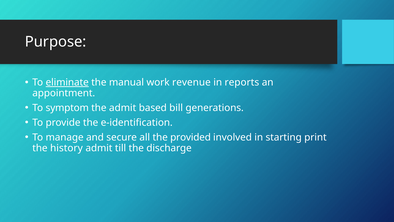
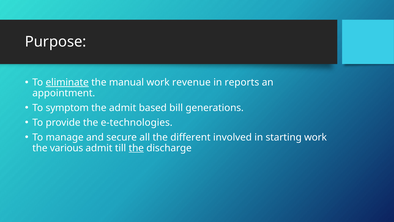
e-identification: e-identification -> e-technologies
provided: provided -> different
starting print: print -> work
history: history -> various
the at (136, 148) underline: none -> present
